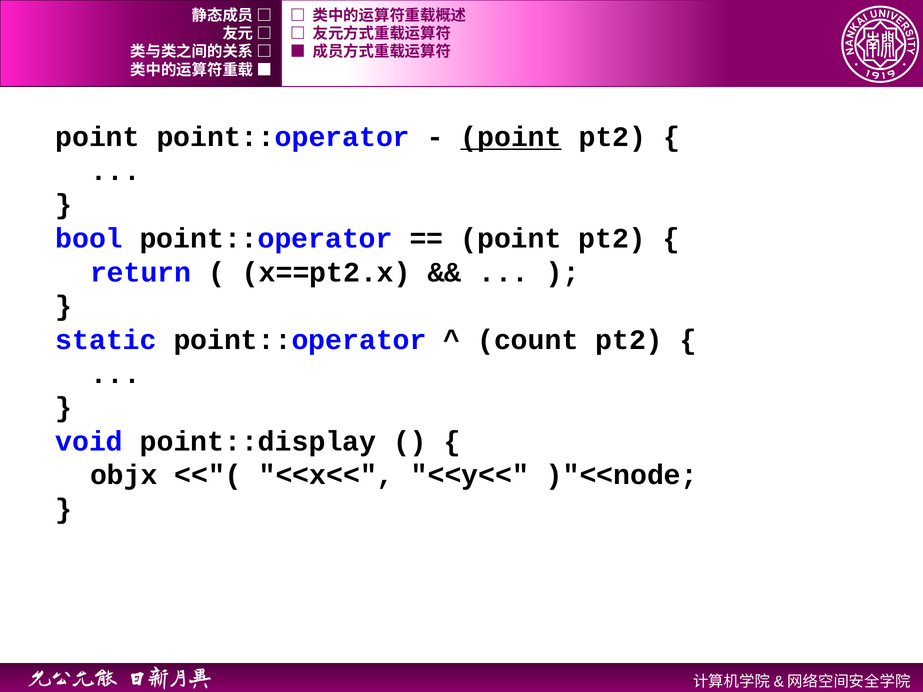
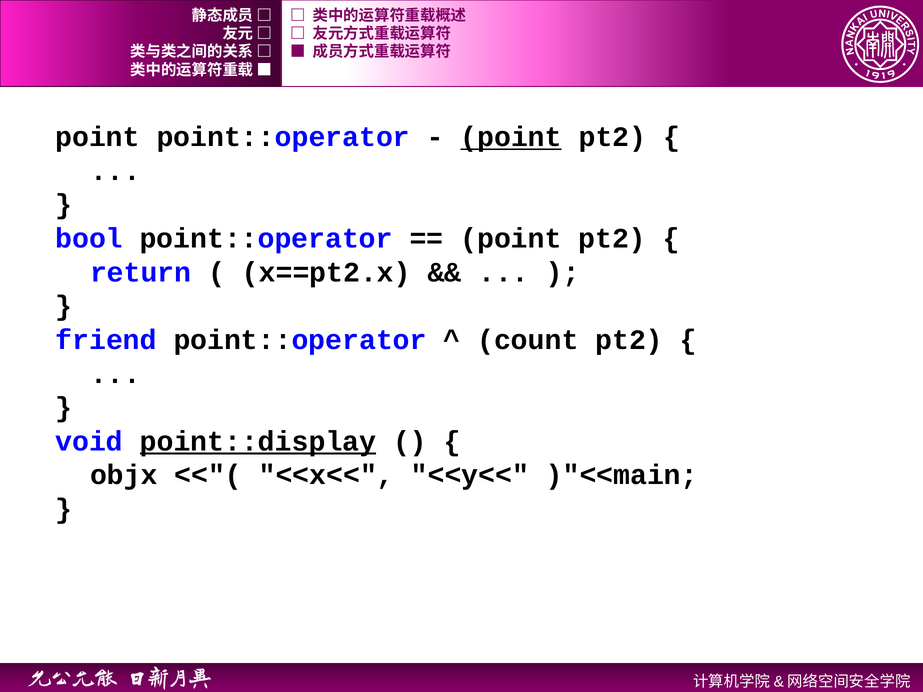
static: static -> friend
point::display underline: none -> present
)"<<node: )"<<node -> )"<<main
